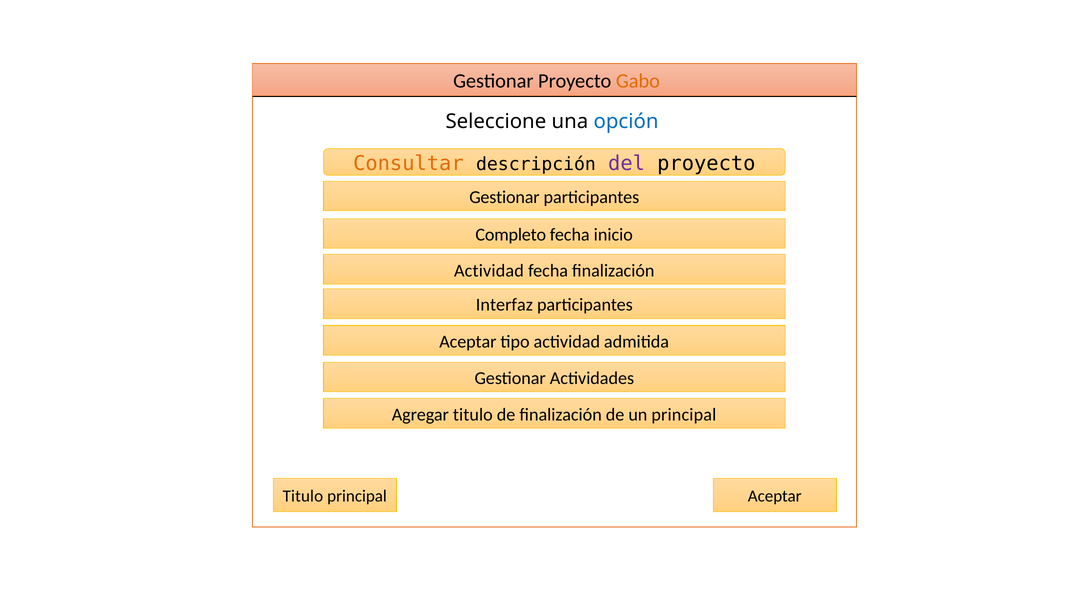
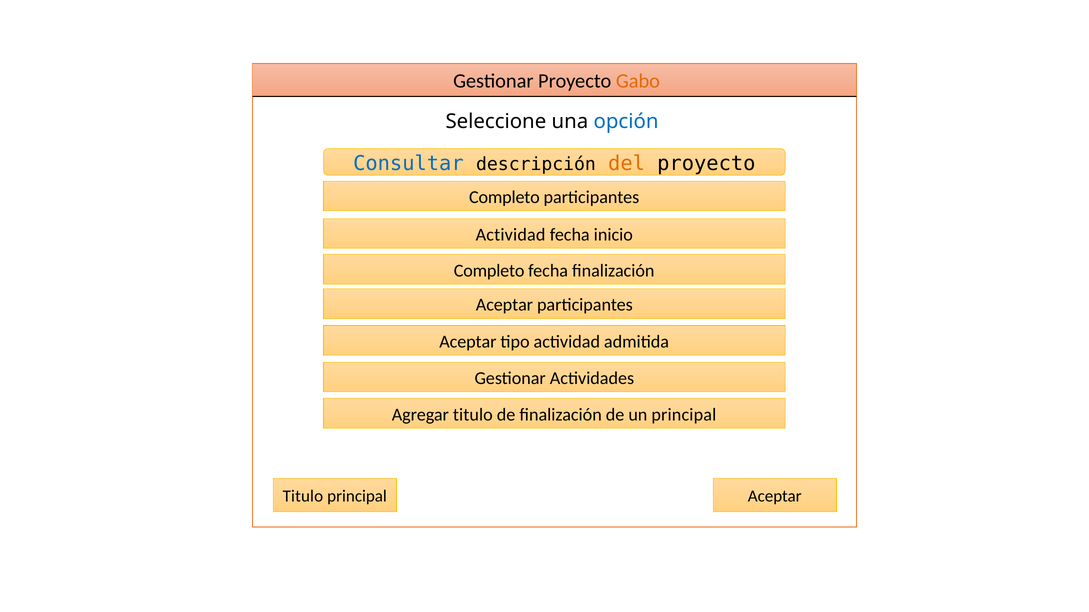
Consultar colour: orange -> blue
del colour: purple -> orange
Gestionar at (504, 198): Gestionar -> Completo
Completo at (511, 235): Completo -> Actividad
Actividad at (489, 271): Actividad -> Completo
Interfaz at (504, 305): Interfaz -> Aceptar
